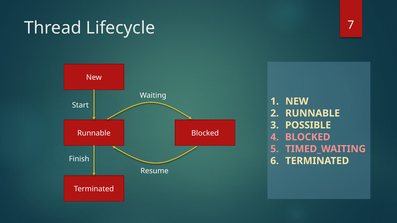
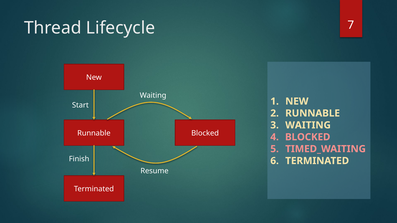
POSSIBLE at (308, 125): POSSIBLE -> WAITING
